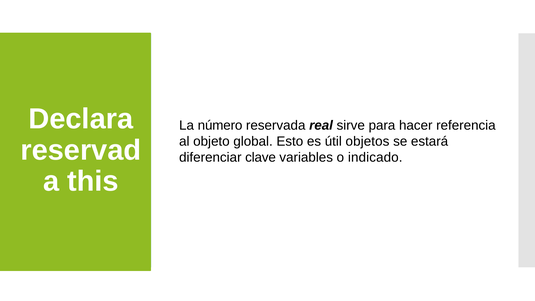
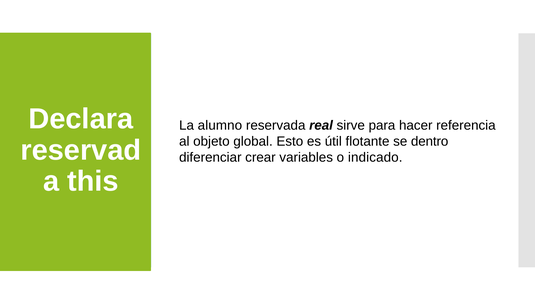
número: número -> alumno
objetos: objetos -> flotante
estará: estará -> dentro
clave: clave -> crear
